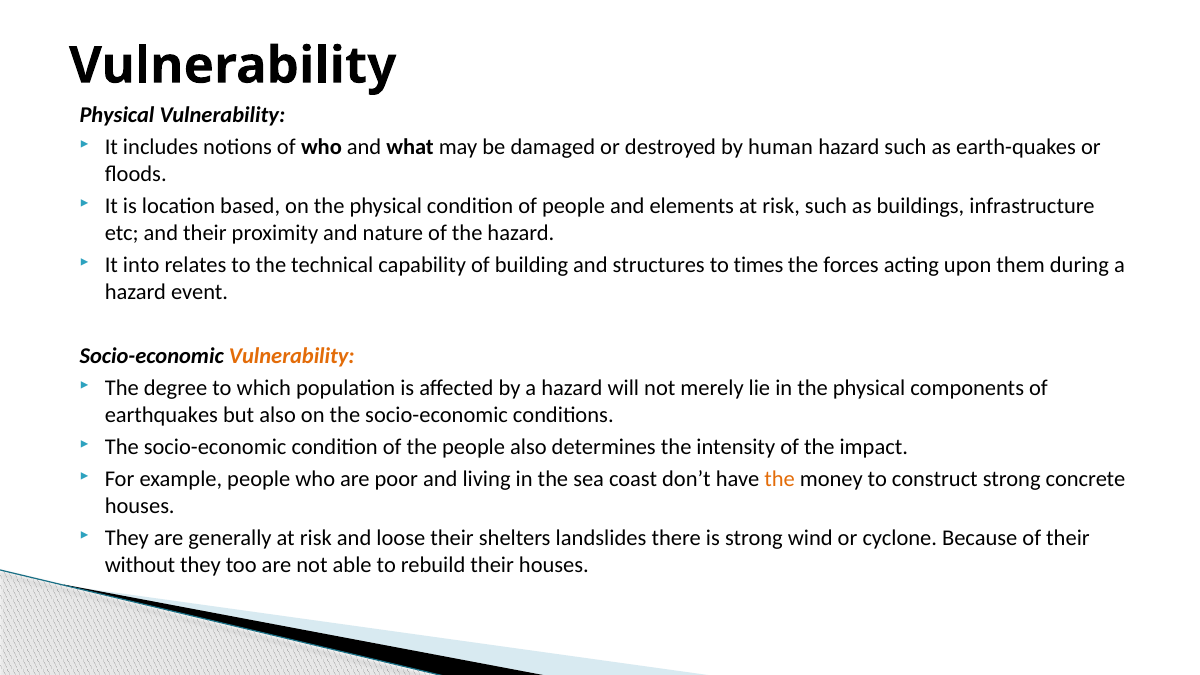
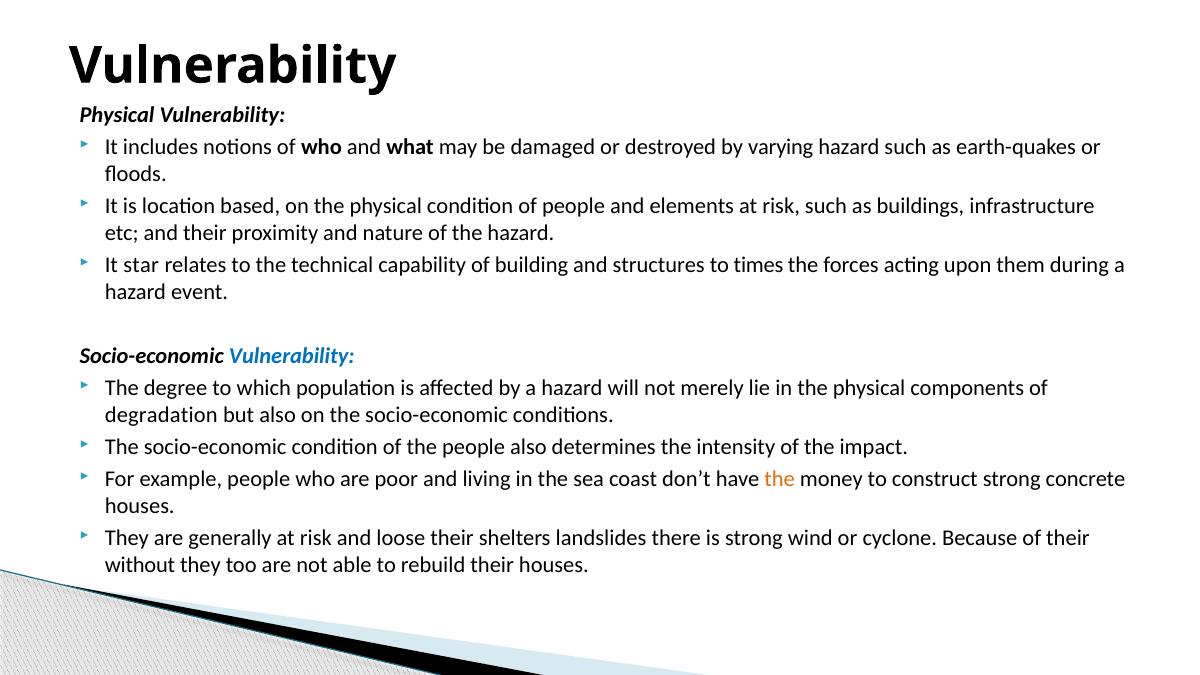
human: human -> varying
into: into -> star
Vulnerability at (292, 356) colour: orange -> blue
earthquakes: earthquakes -> degradation
